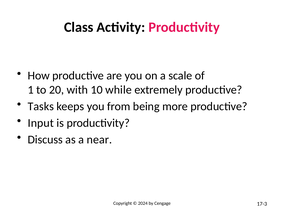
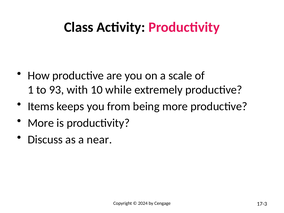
20: 20 -> 93
Tasks: Tasks -> Items
Input at (41, 123): Input -> More
